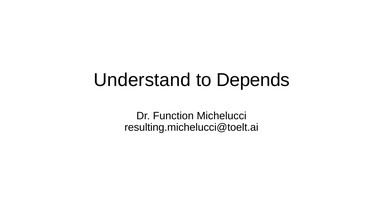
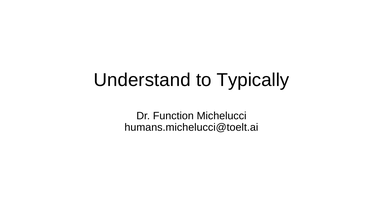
Depends: Depends -> Typically
resulting.michelucci@toelt.ai: resulting.michelucci@toelt.ai -> humans.michelucci@toelt.ai
